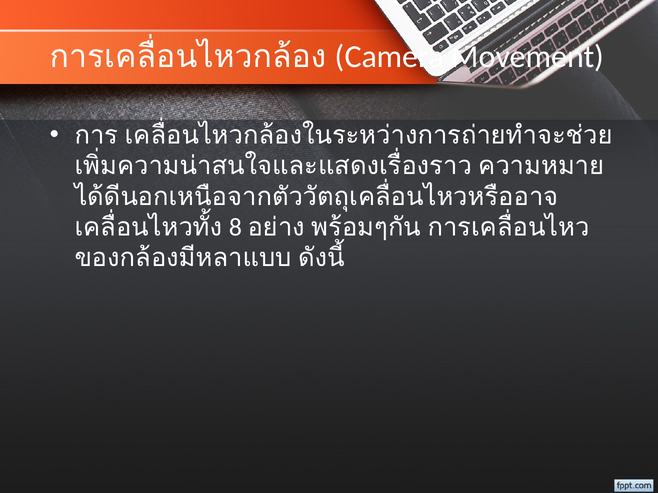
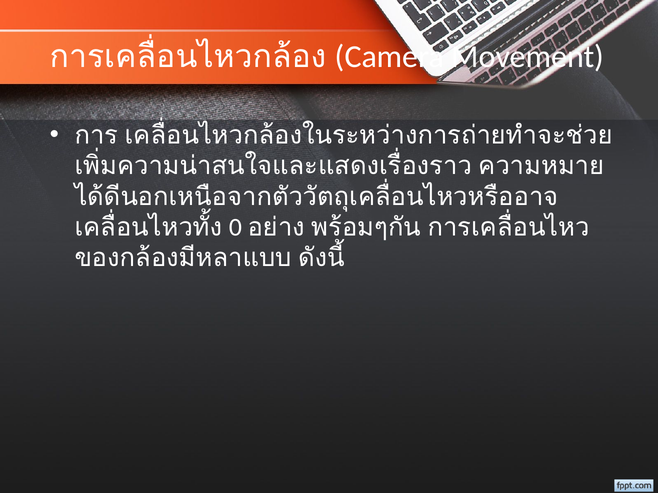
8: 8 -> 0
